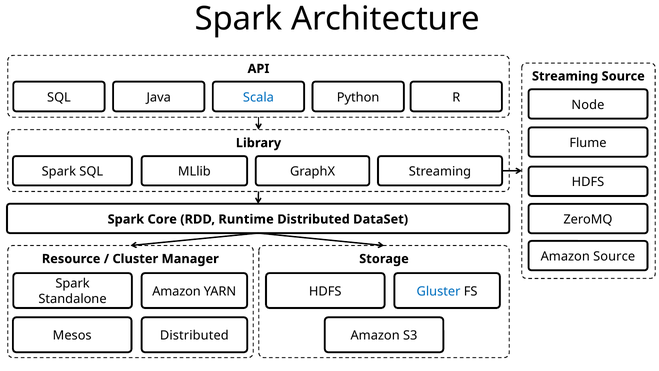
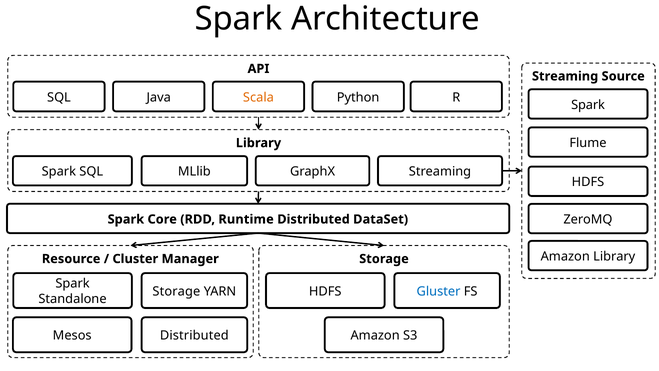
Scala colour: blue -> orange
Node at (588, 105): Node -> Spark
Amazon Source: Source -> Library
Amazon at (176, 291): Amazon -> Storage
